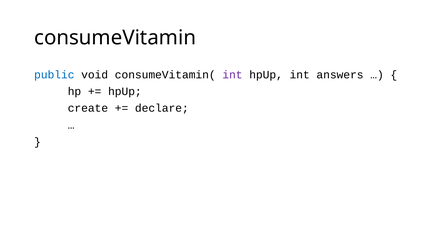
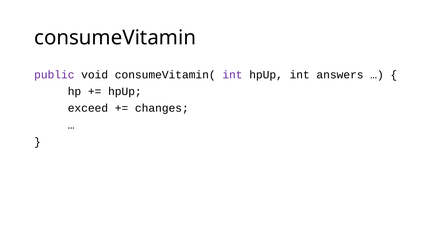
public colour: blue -> purple
create: create -> exceed
declare: declare -> changes
